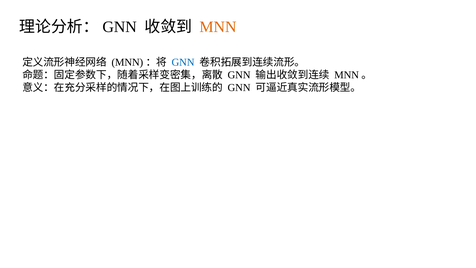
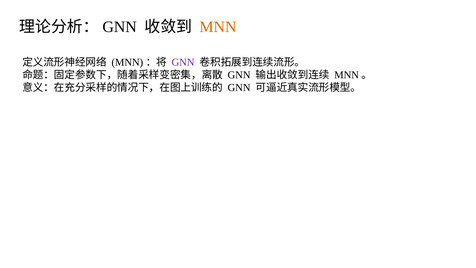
GNN at (183, 62) colour: blue -> purple
